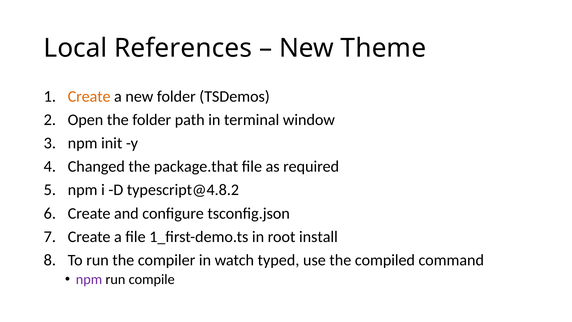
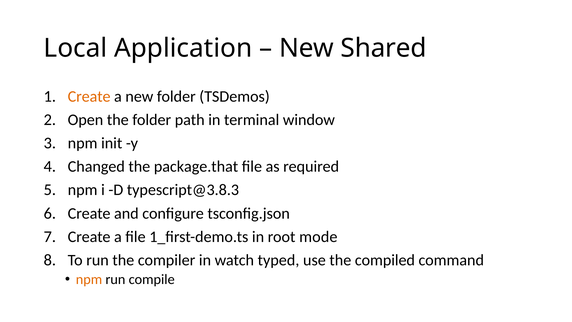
References: References -> Application
Theme: Theme -> Shared
typescript@4.8.2: typescript@4.8.2 -> typescript@3.8.3
install: install -> mode
npm at (89, 279) colour: purple -> orange
